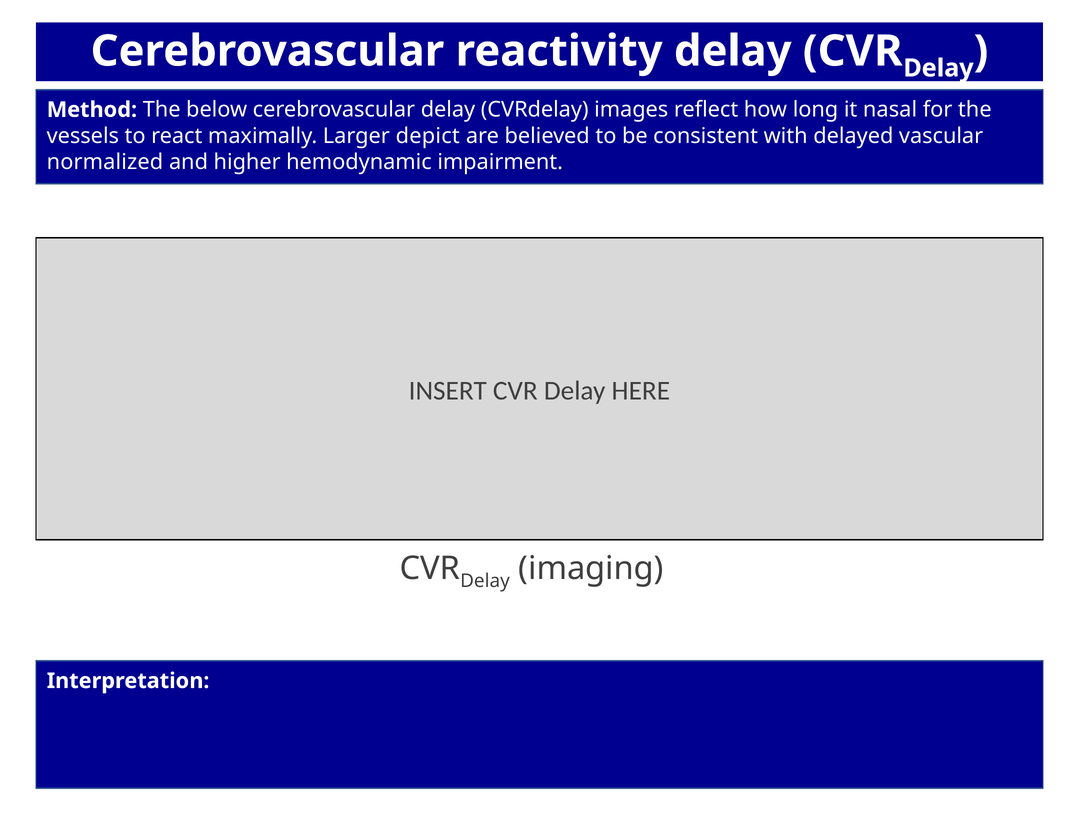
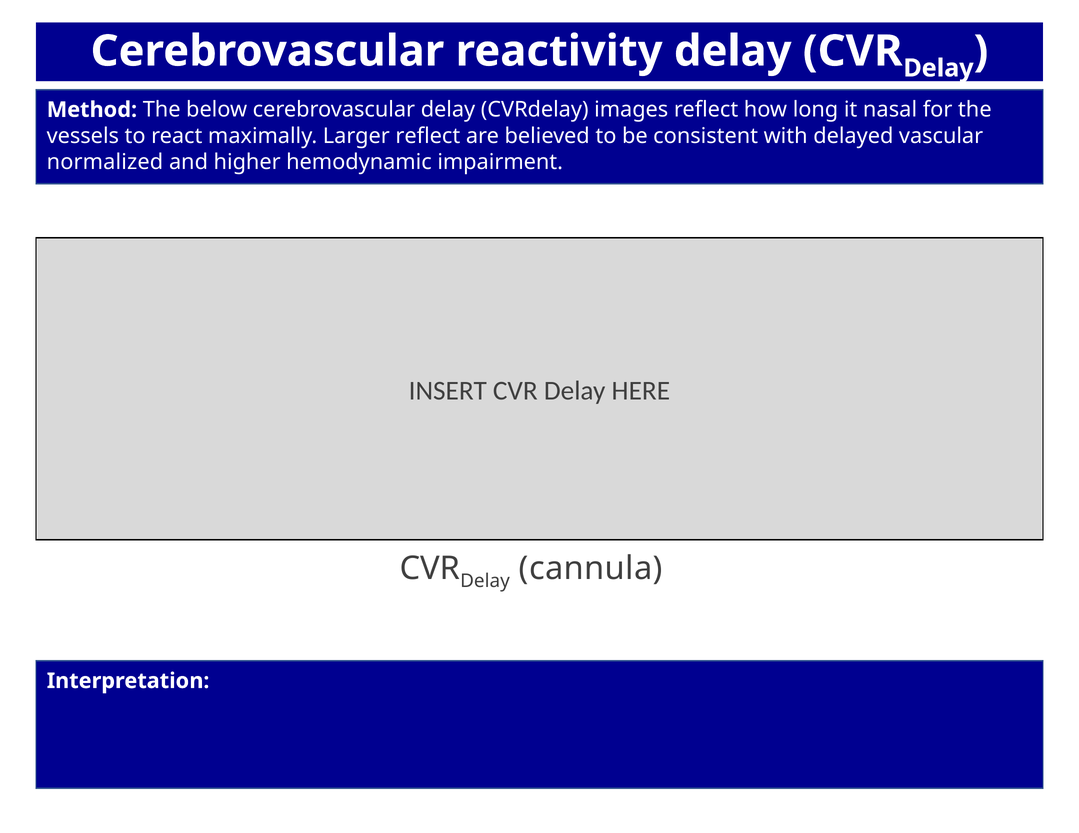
Larger depict: depict -> reflect
imaging: imaging -> cannula
